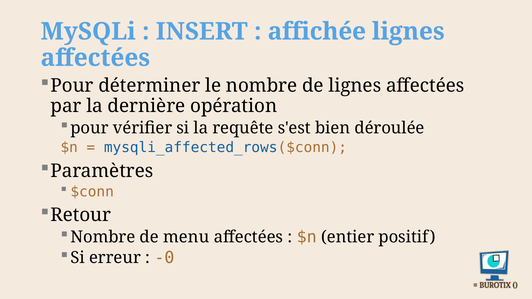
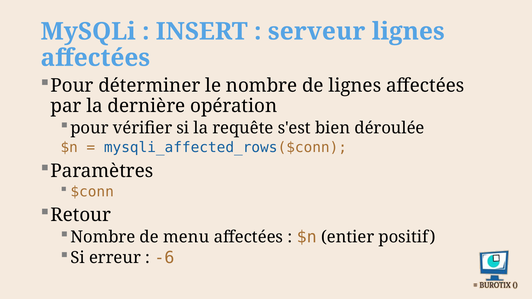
affichée: affichée -> serveur
-0: -0 -> -6
